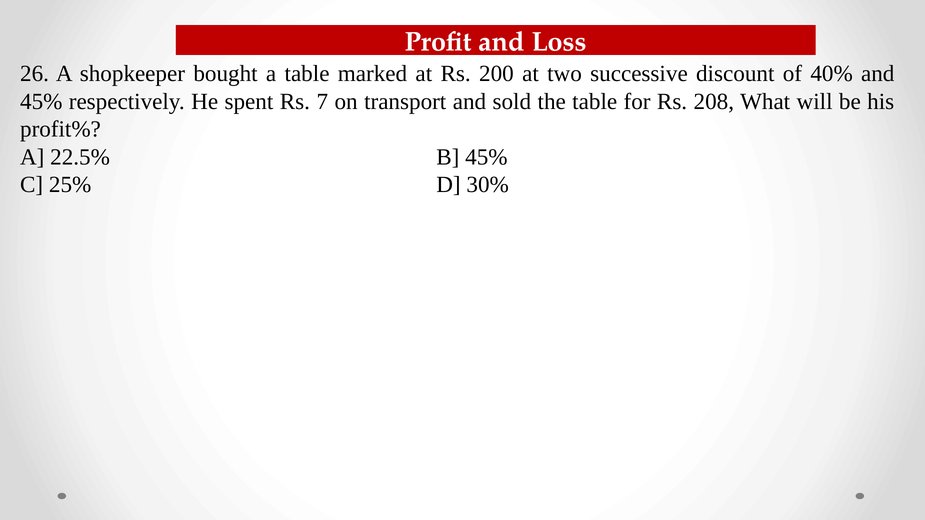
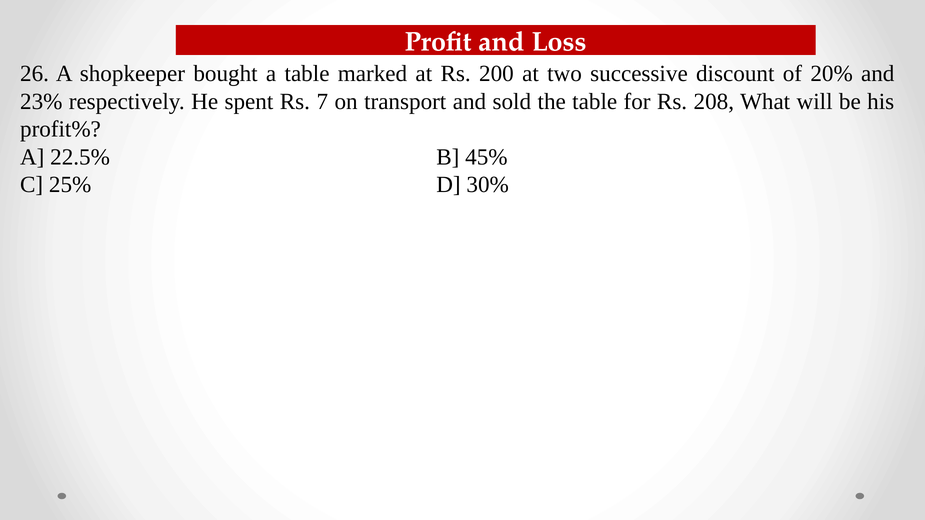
40%: 40% -> 20%
45% at (41, 102): 45% -> 23%
